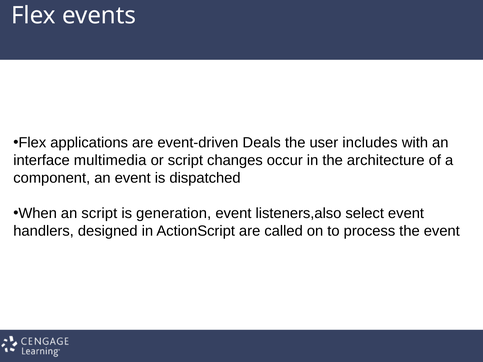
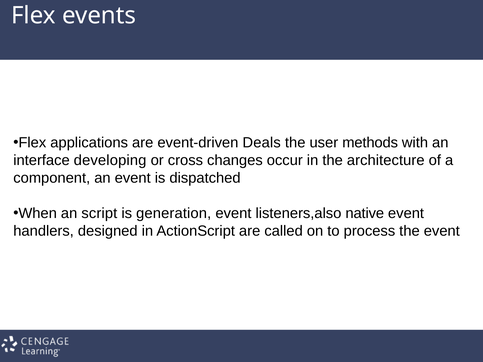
includes: includes -> methods
multimedia: multimedia -> developing
or script: script -> cross
select: select -> native
